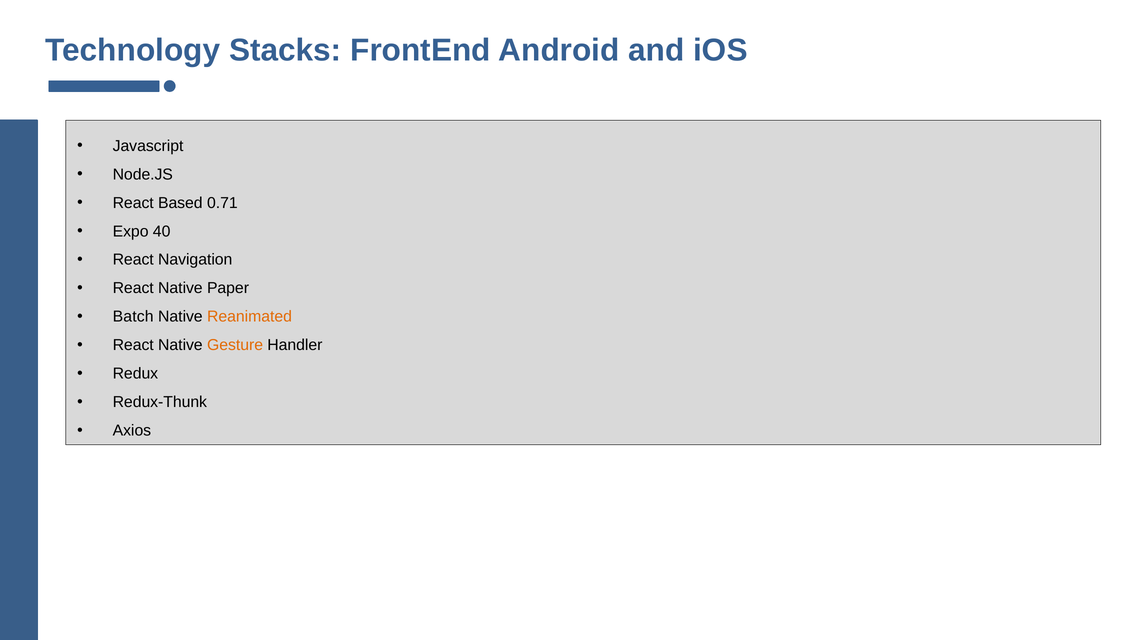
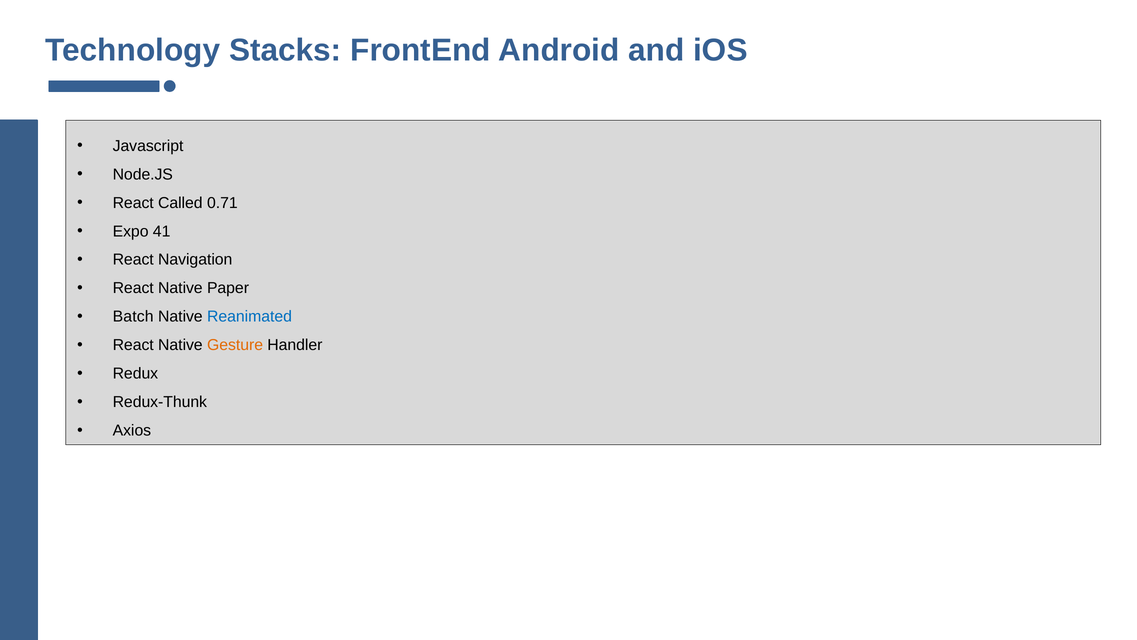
Based: Based -> Called
40: 40 -> 41
Reanimated colour: orange -> blue
